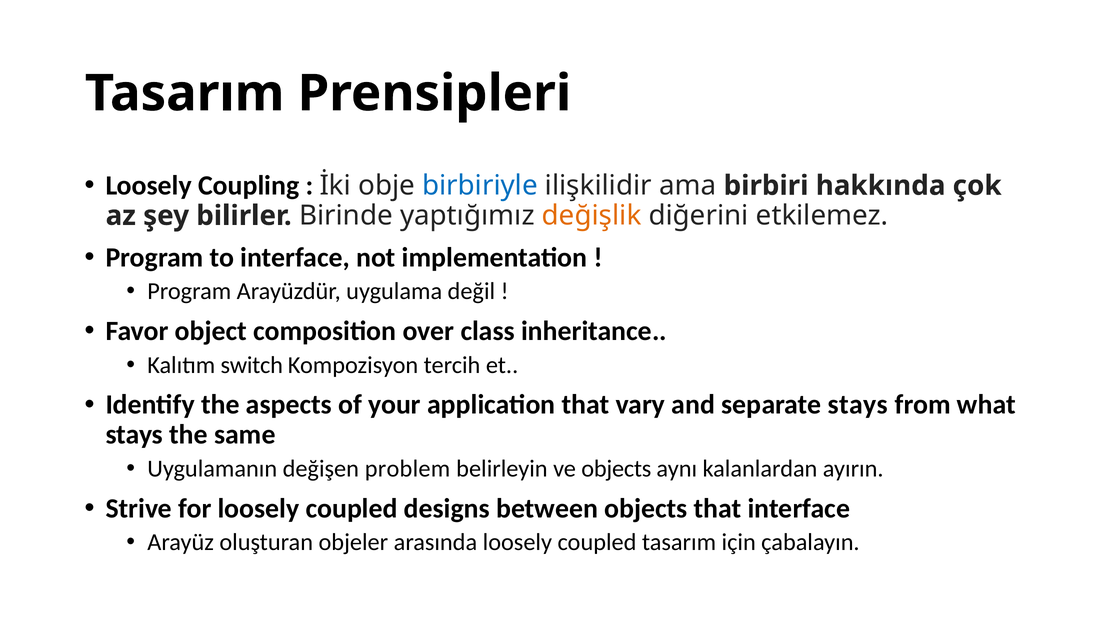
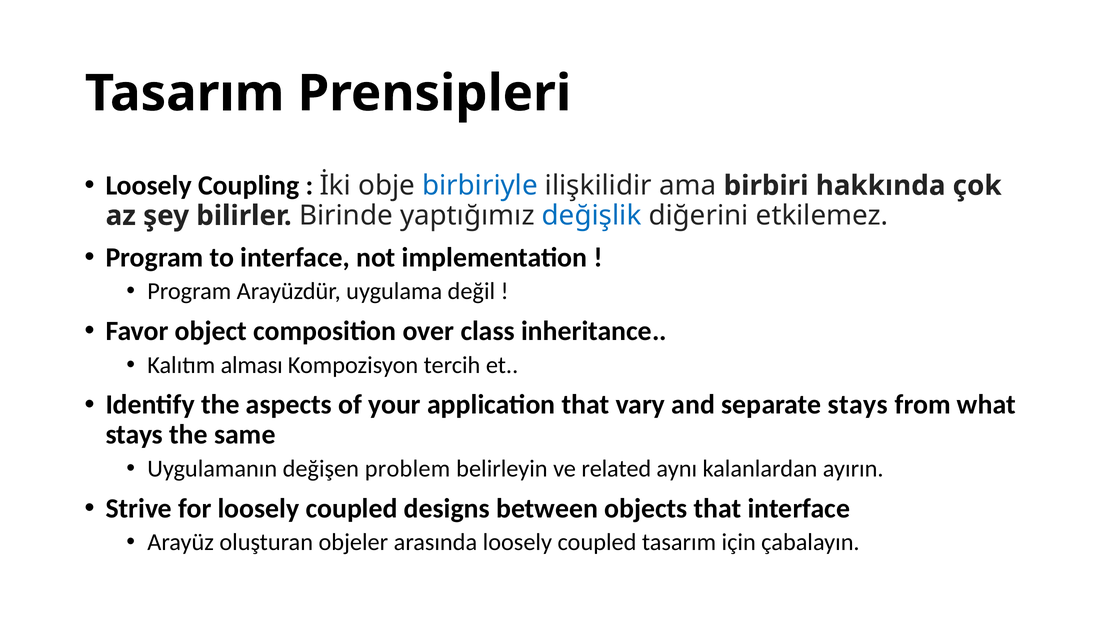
değişlik colour: orange -> blue
switch: switch -> alması
ve objects: objects -> related
